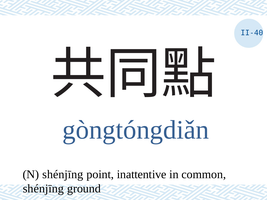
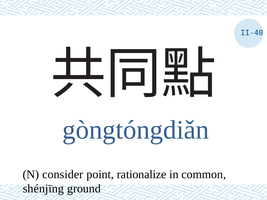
N shénjīng: shénjīng -> consider
inattentive: inattentive -> rationalize
